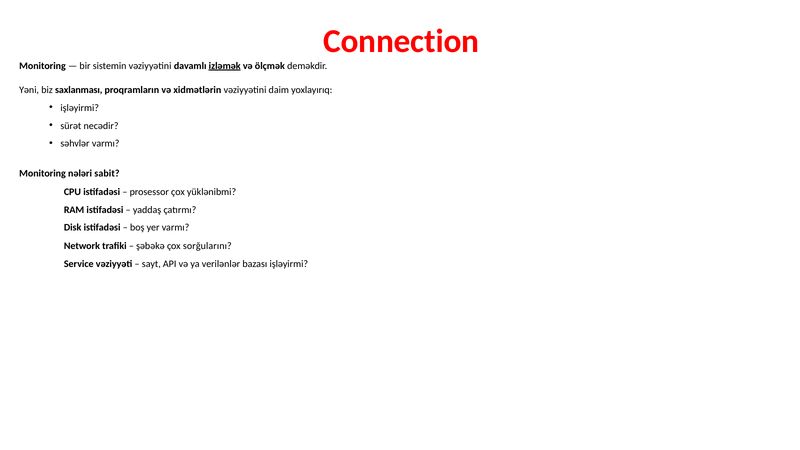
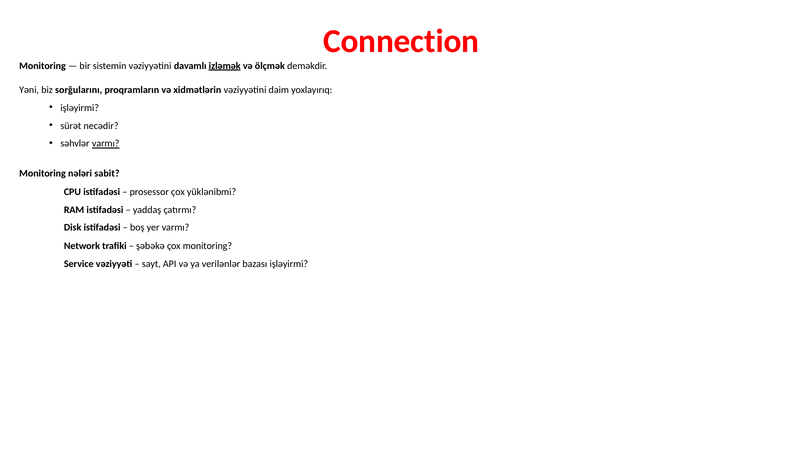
saxlanması: saxlanması -> sorğularını
varmı at (106, 144) underline: none -> present
çox sorğularını: sorğularını -> monitoring
